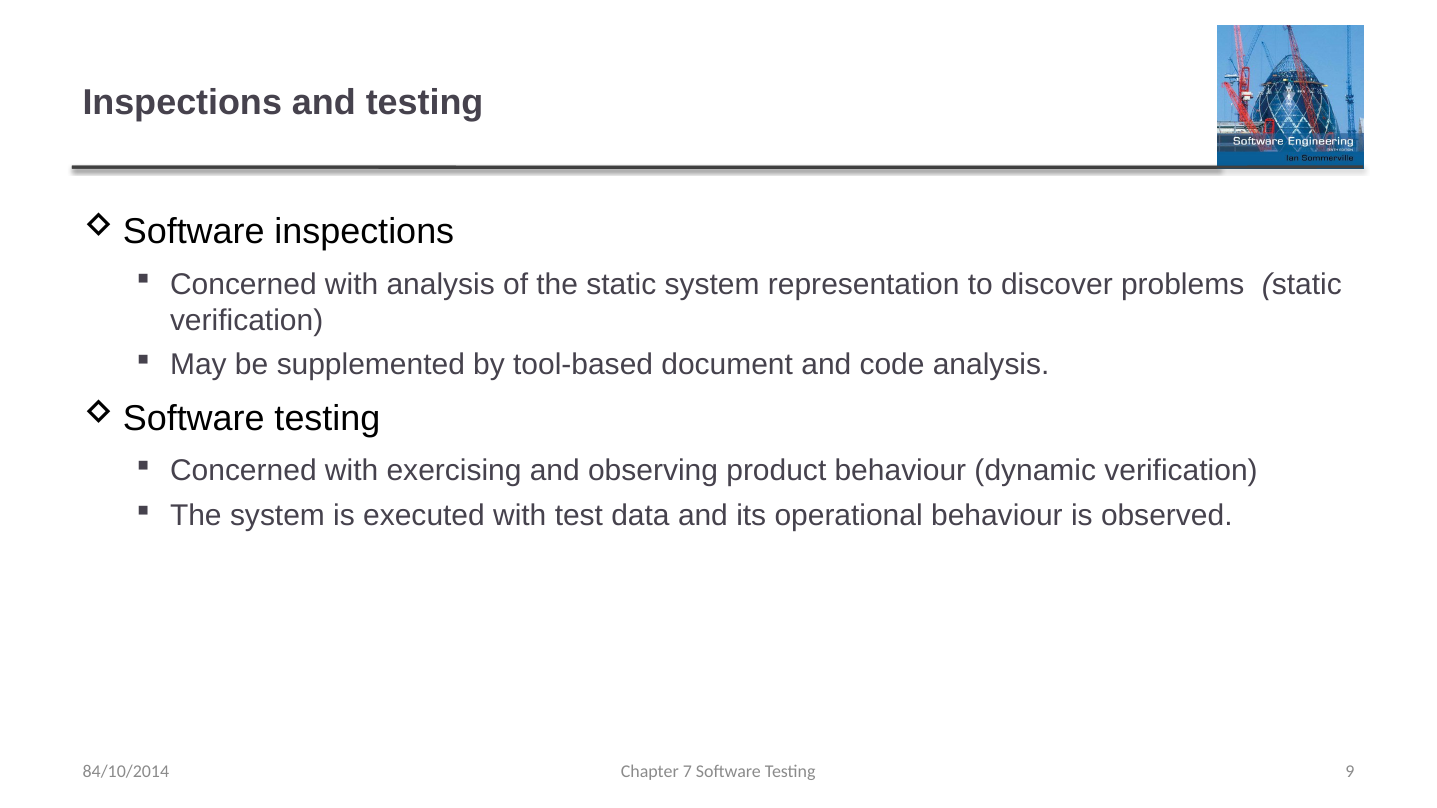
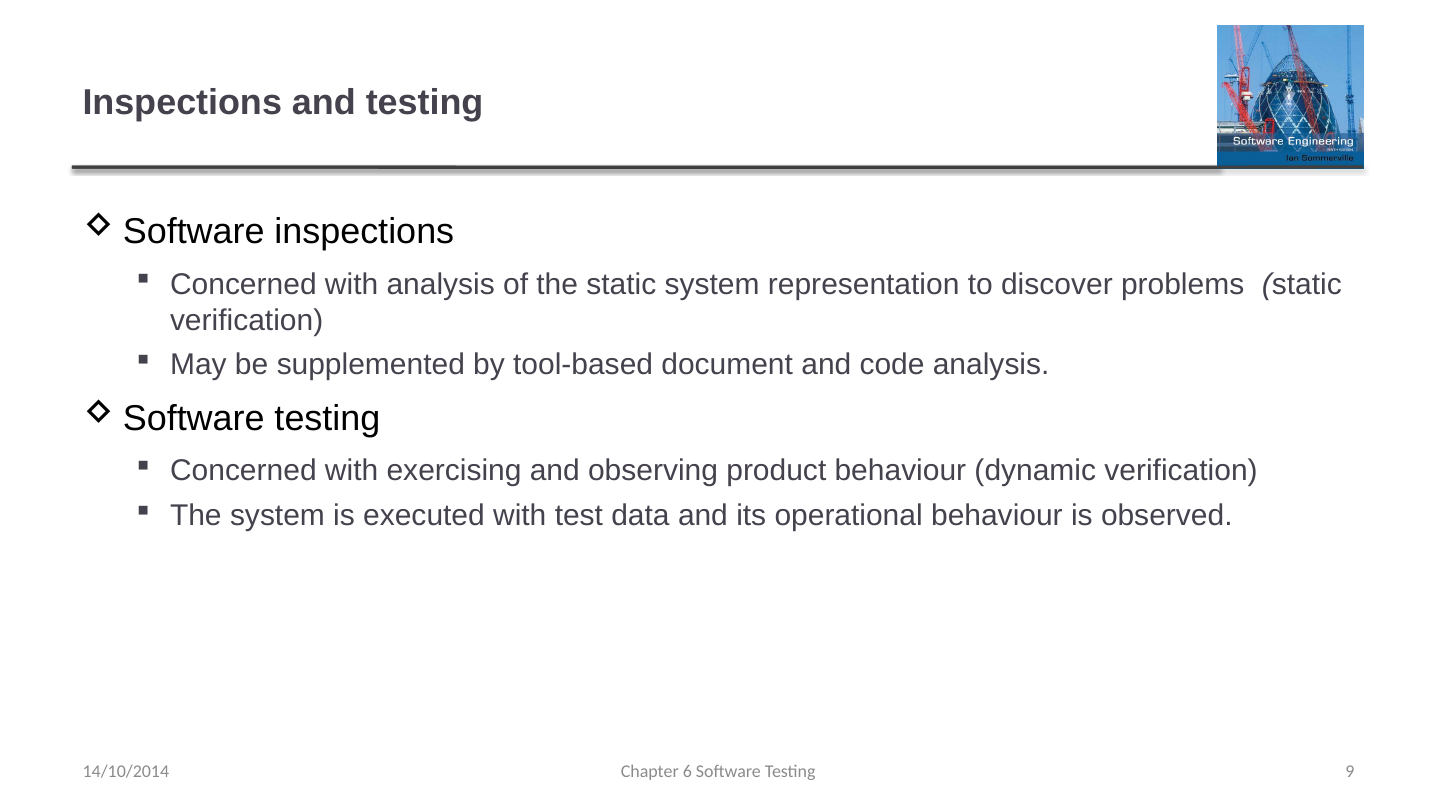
84/10/2014: 84/10/2014 -> 14/10/2014
7: 7 -> 6
